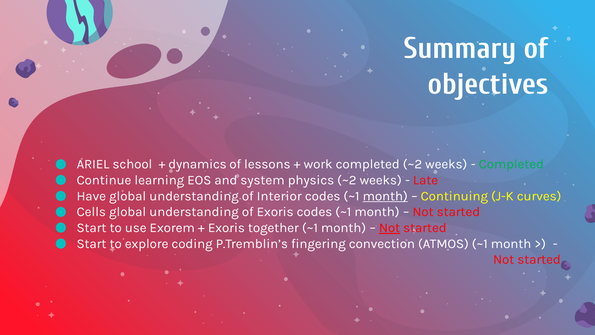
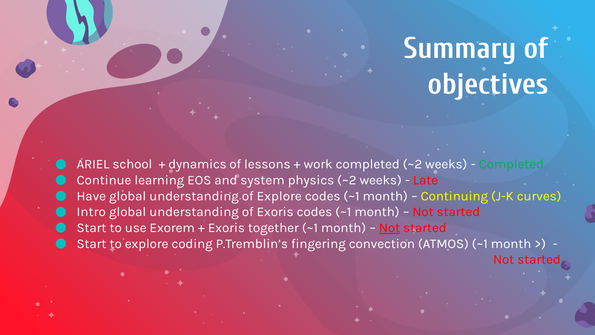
of Interior: Interior -> Explore
month at (385, 196) underline: present -> none
Cells: Cells -> Intro
